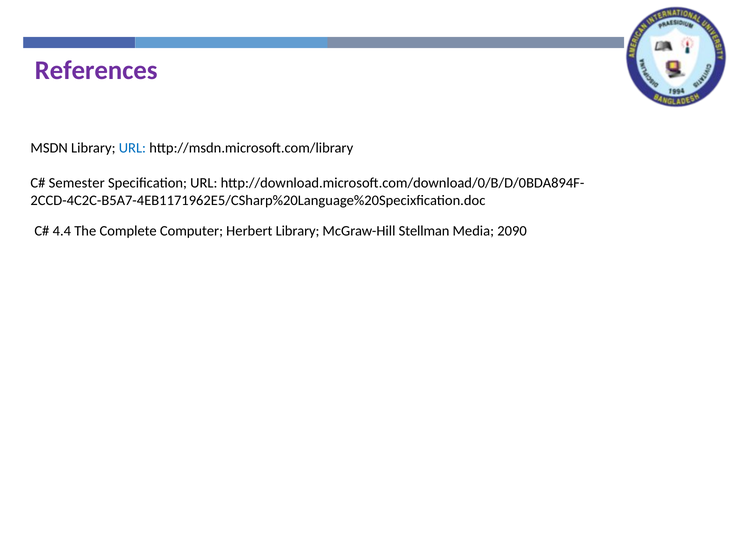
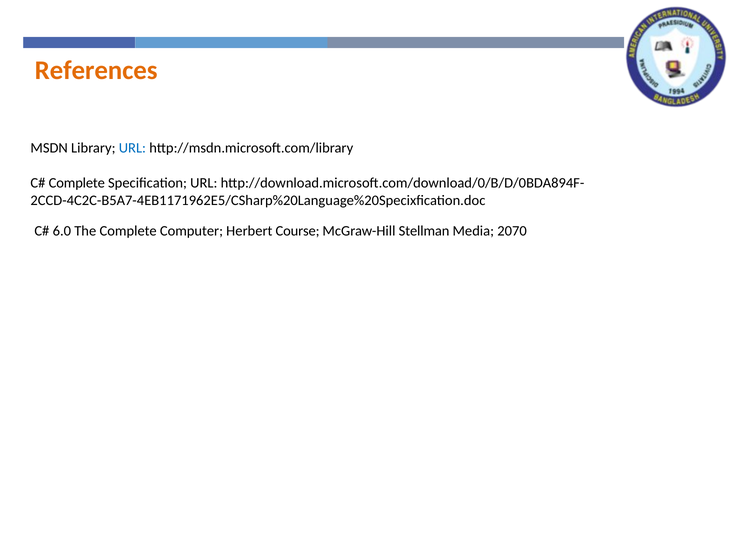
References colour: purple -> orange
Semester at (77, 183): Semester -> Complete
4.4: 4.4 -> 6.0
Herbert Library: Library -> Course
2090: 2090 -> 2070
